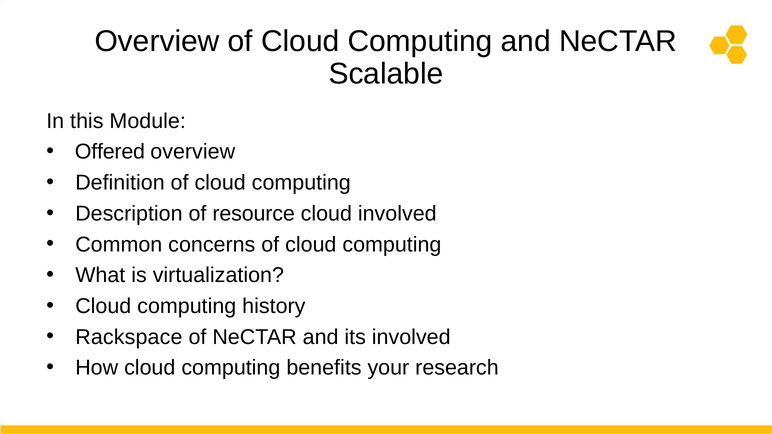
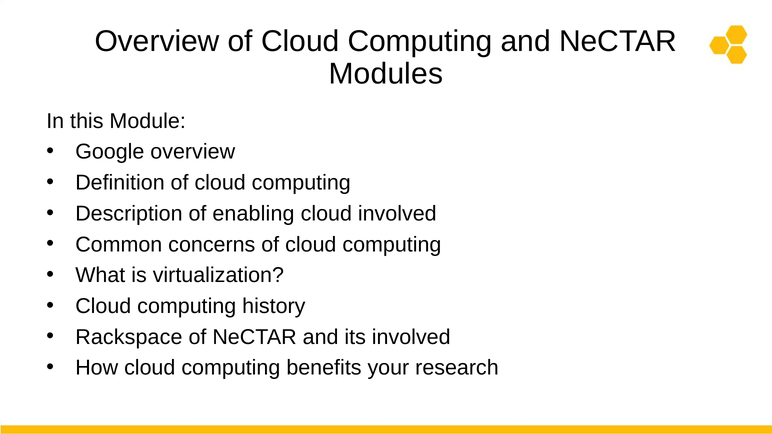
Scalable: Scalable -> Modules
Offered: Offered -> Google
resource: resource -> enabling
